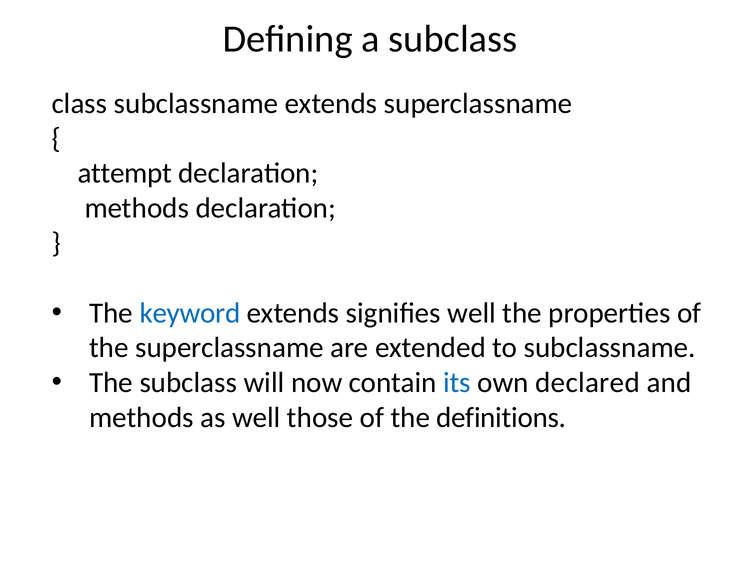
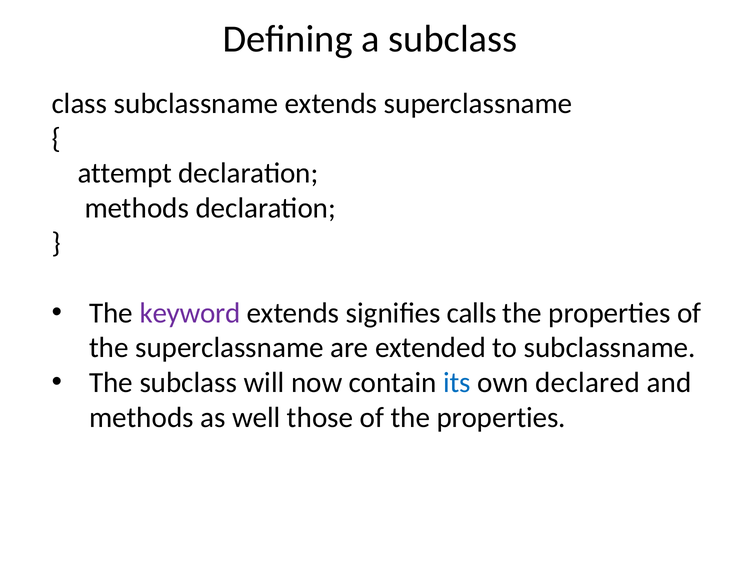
keyword colour: blue -> purple
signifies well: well -> calls
of the definitions: definitions -> properties
